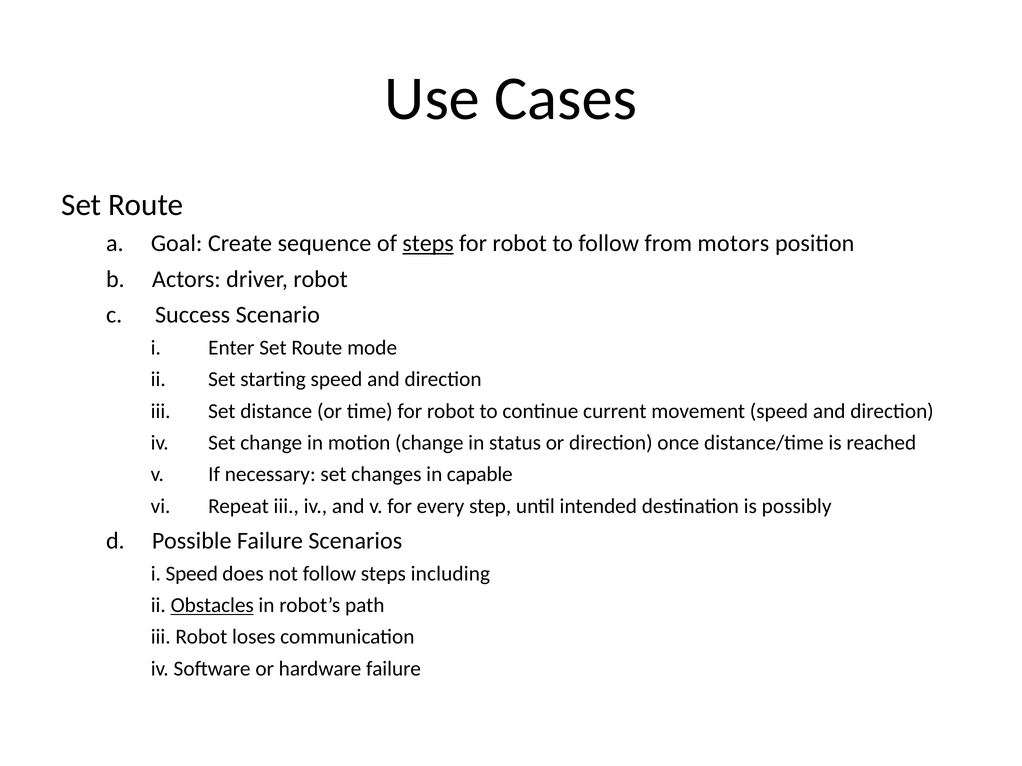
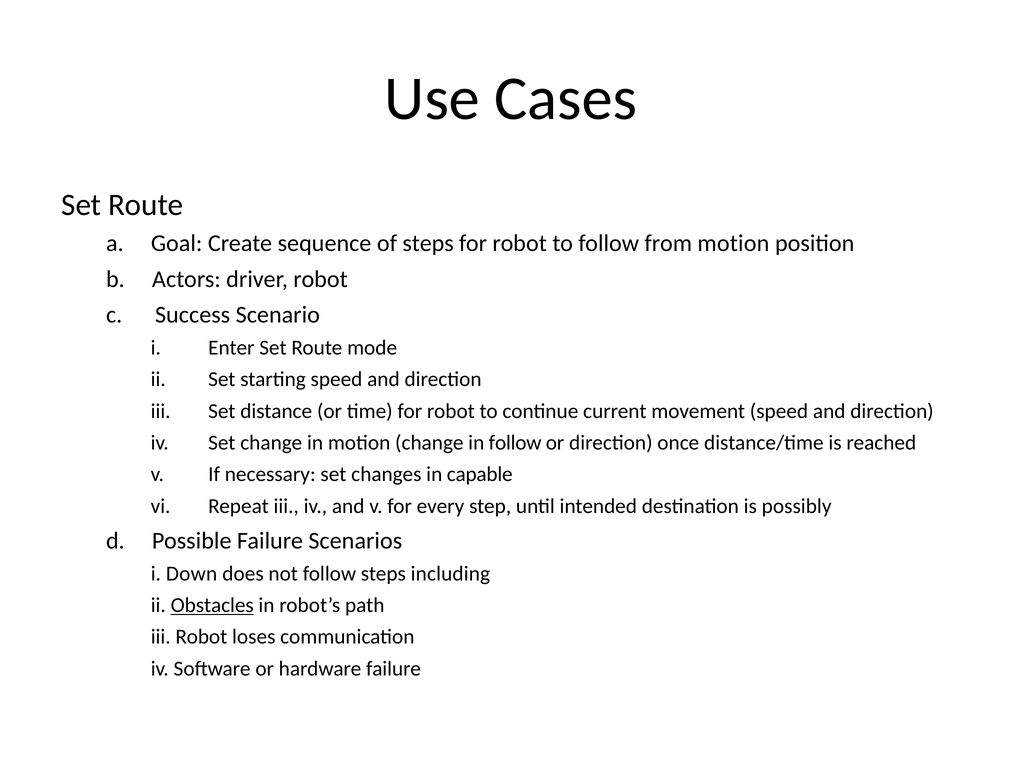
steps at (428, 244) underline: present -> none
from motors: motors -> motion
in status: status -> follow
i Speed: Speed -> Down
